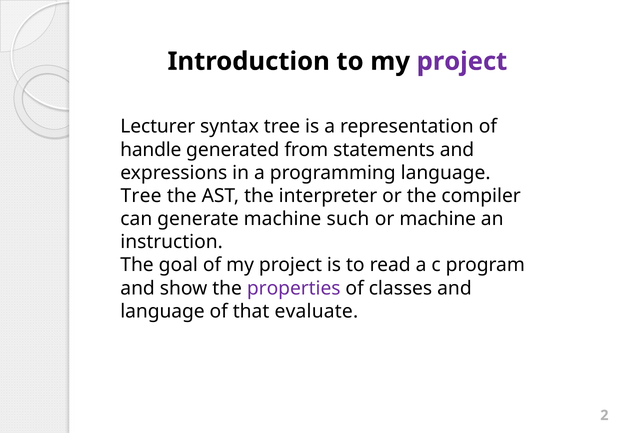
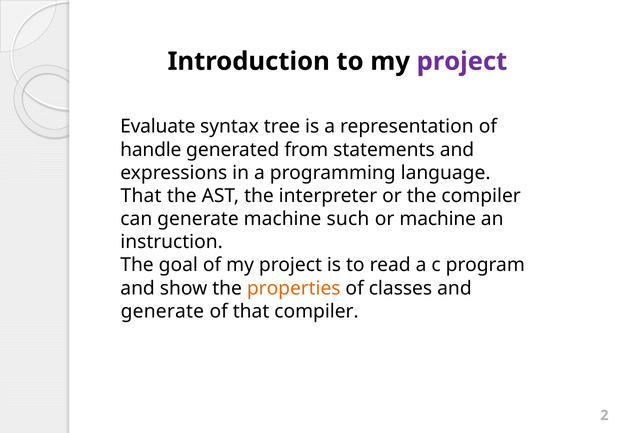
Lecturer: Lecturer -> Evaluate
Tree at (141, 196): Tree -> That
properties colour: purple -> orange
language at (162, 311): language -> generate
that evaluate: evaluate -> compiler
